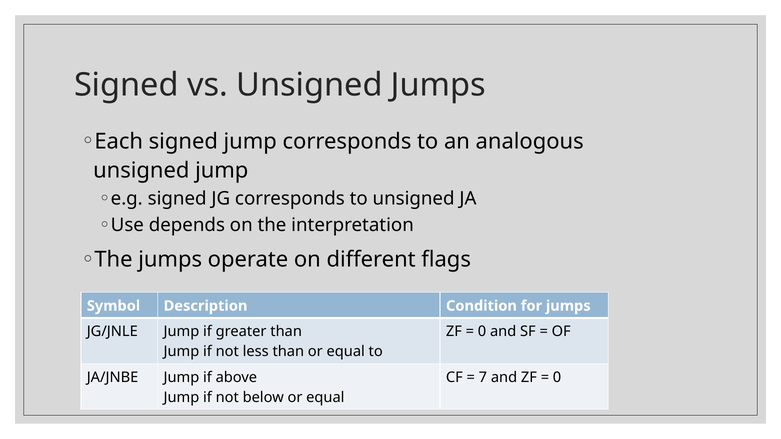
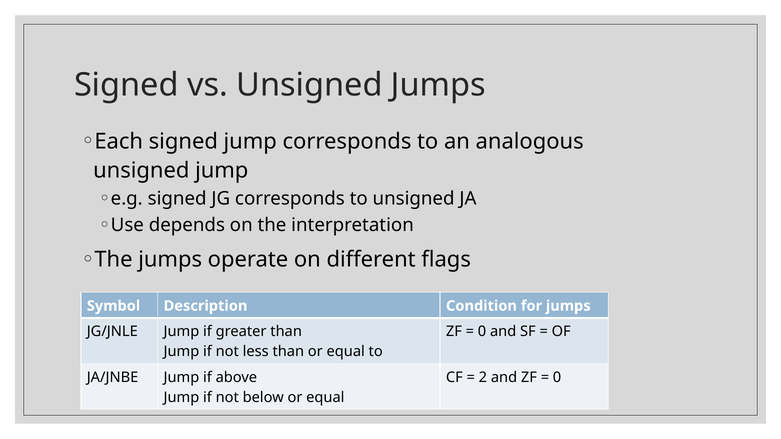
7: 7 -> 2
